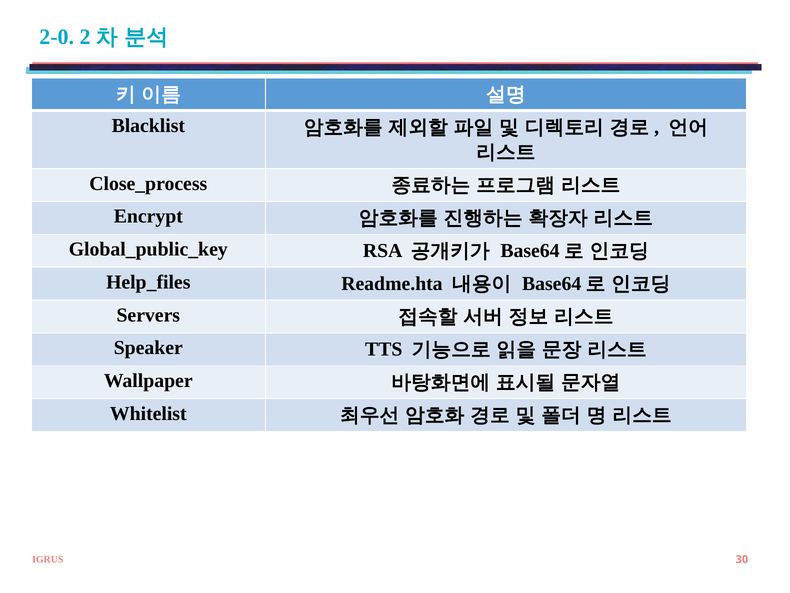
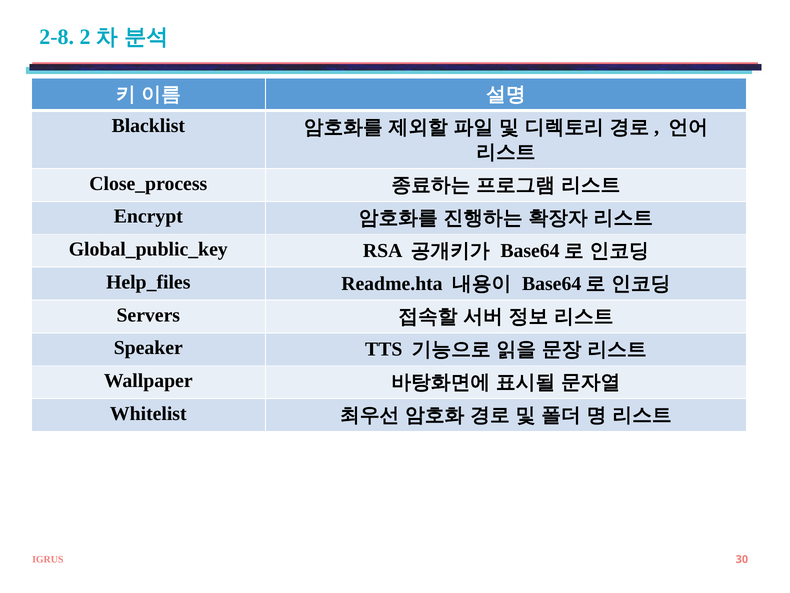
2-0: 2-0 -> 2-8
